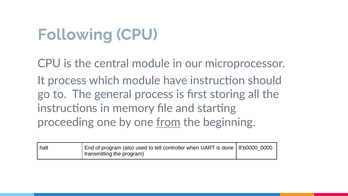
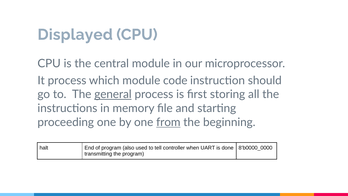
Following: Following -> Displayed
have: have -> code
general underline: none -> present
